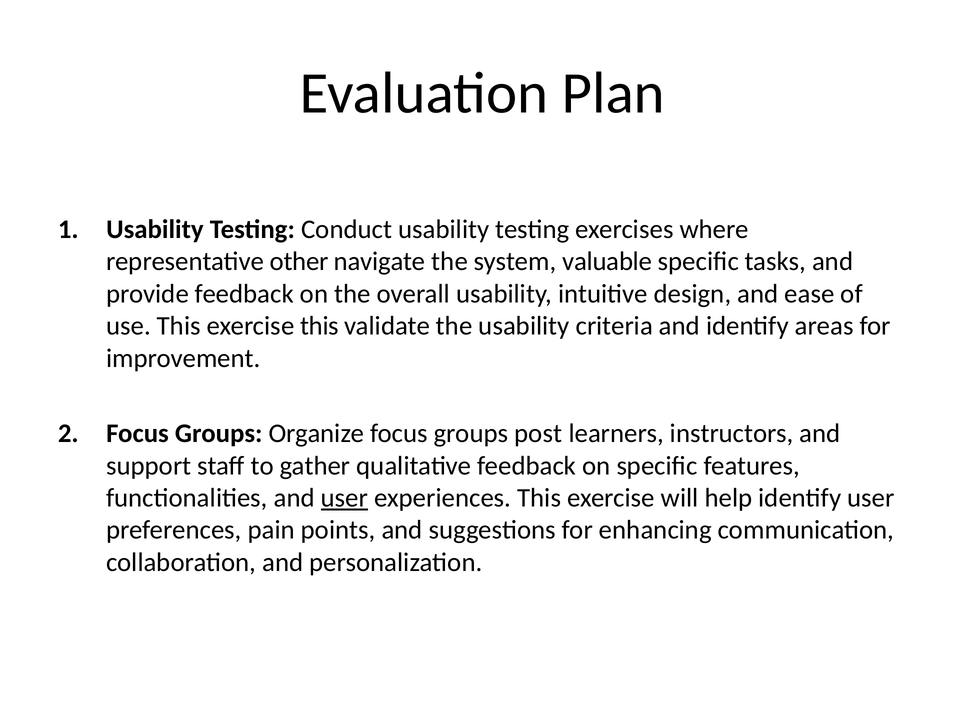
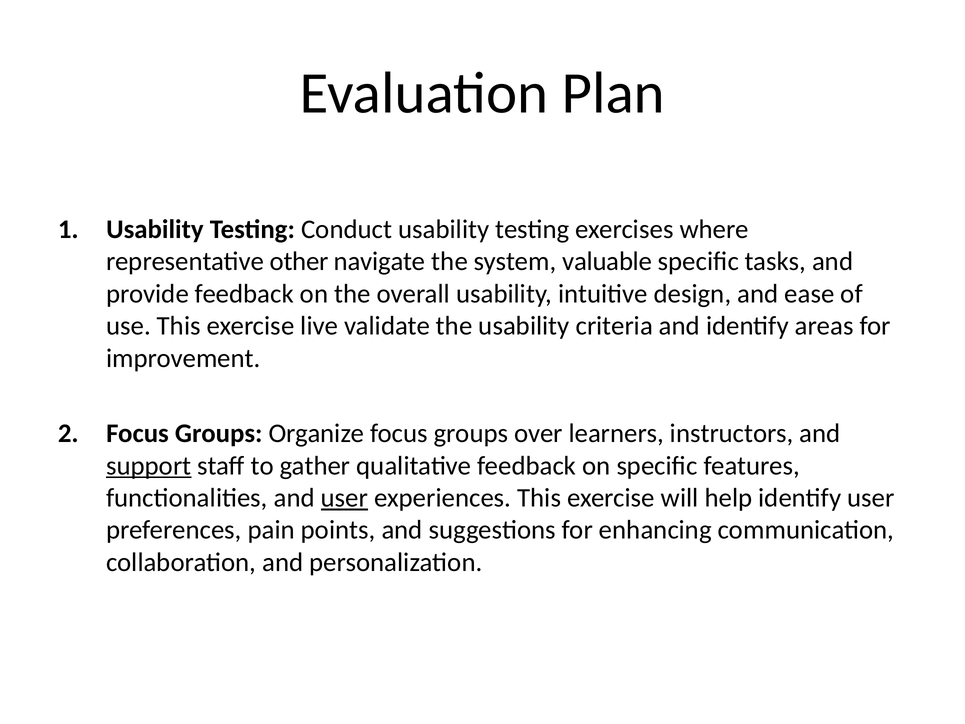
exercise this: this -> live
post: post -> over
support underline: none -> present
